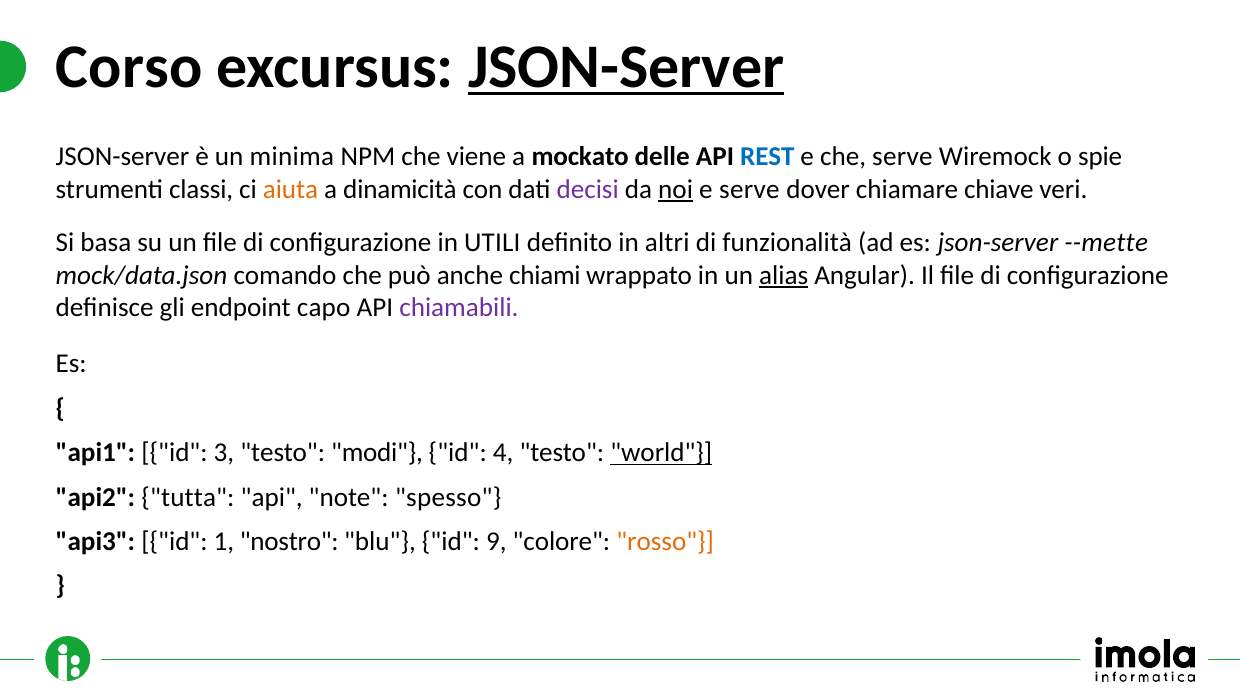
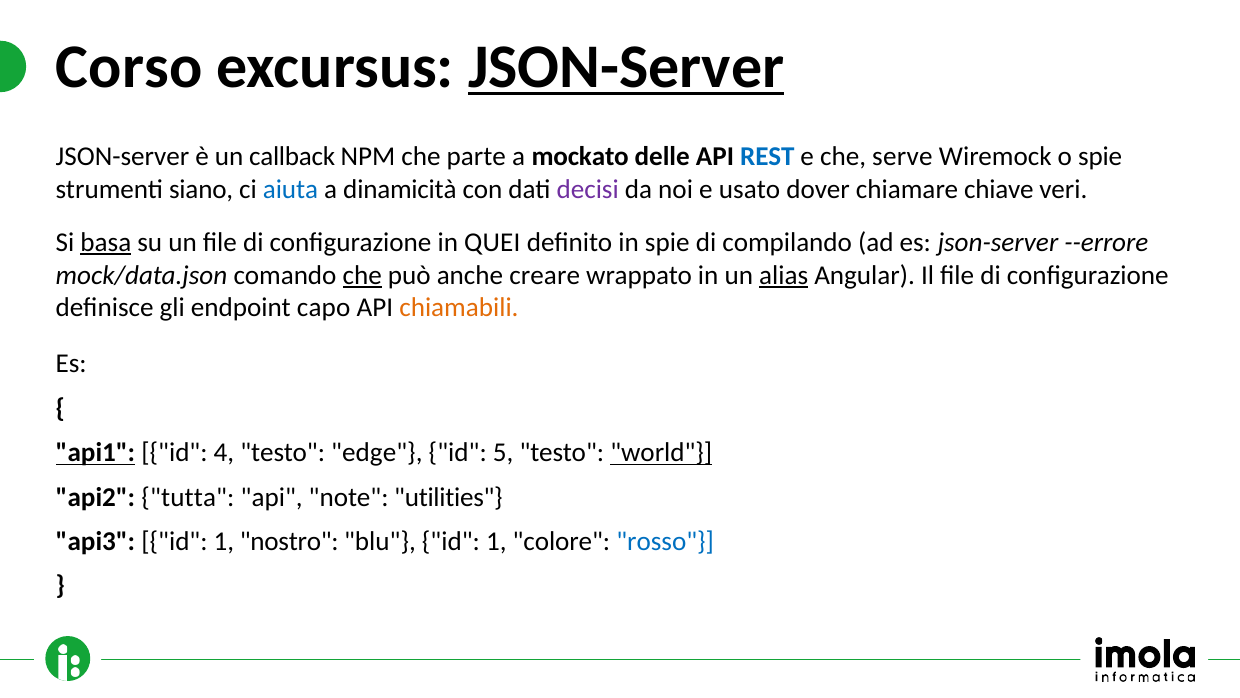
minima: minima -> callback
viene: viene -> parte
classi: classi -> siano
aiuta colour: orange -> blue
noi underline: present -> none
e serve: serve -> usato
basa underline: none -> present
UTILI: UTILI -> QUEI
in altri: altri -> spie
funzionalità: funzionalità -> compilando
--mette: --mette -> --errore
che at (362, 275) underline: none -> present
chiami: chiami -> creare
chiamabili colour: purple -> orange
api1 underline: none -> present
3: 3 -> 4
modi: modi -> edge
4: 4 -> 5
spesso: spesso -> utilities
blu id 9: 9 -> 1
rosso colour: orange -> blue
